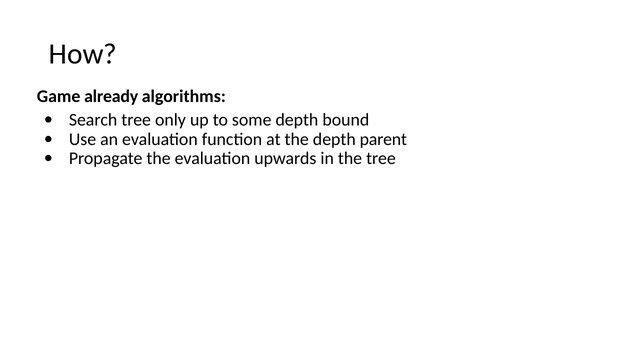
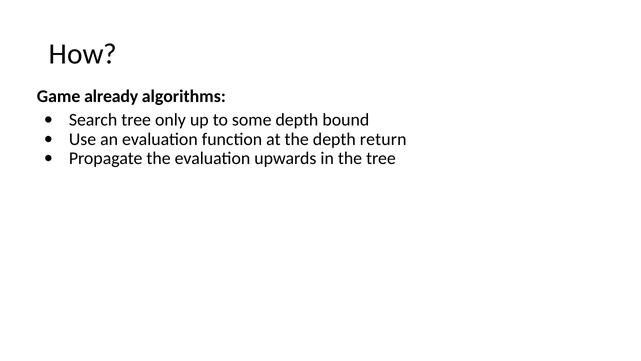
parent: parent -> return
